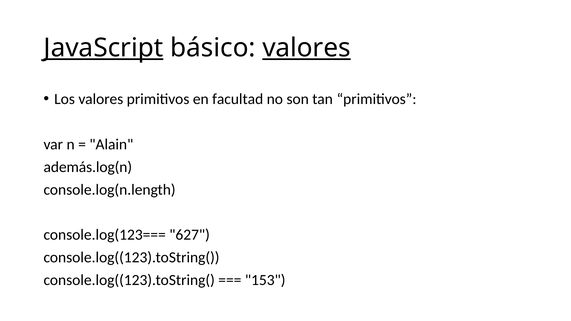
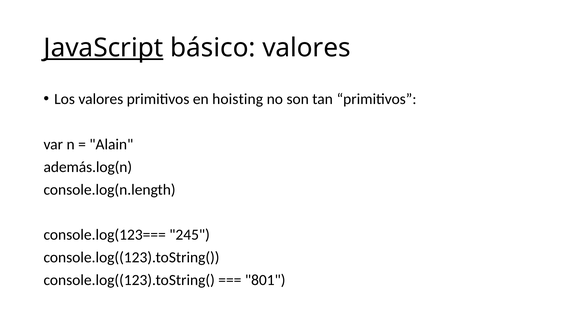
valores at (306, 48) underline: present -> none
facultad: facultad -> hoisting
627: 627 -> 245
153: 153 -> 801
